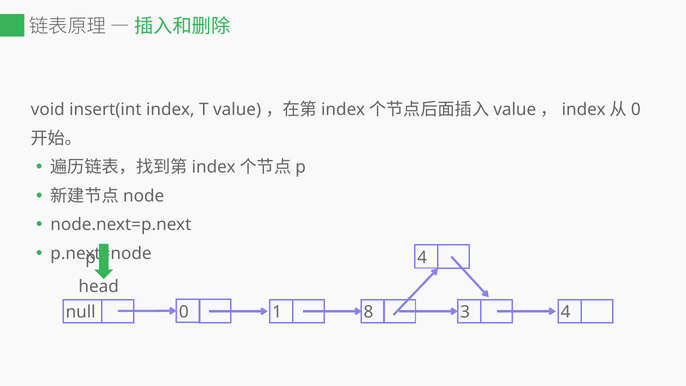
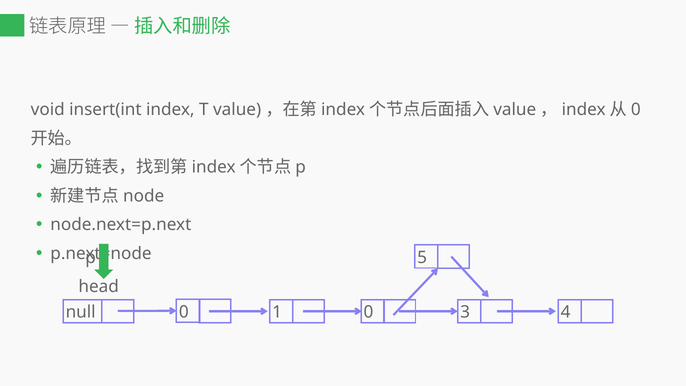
4 at (422, 258): 4 -> 5
1 8: 8 -> 0
